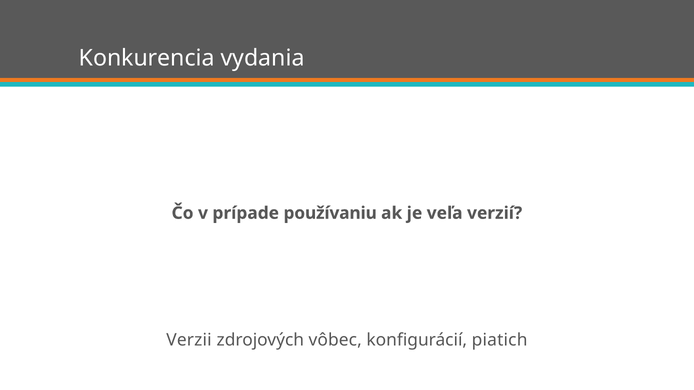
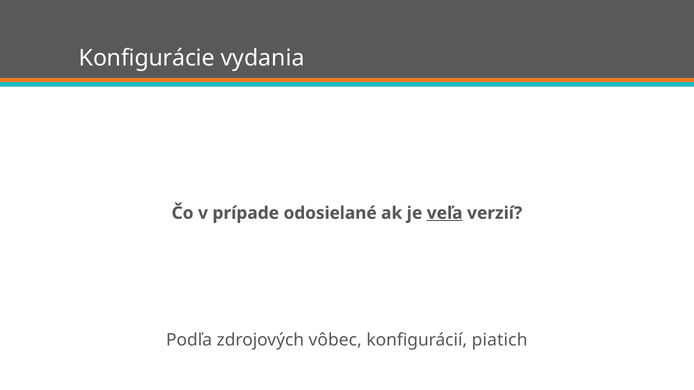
Konkurencia: Konkurencia -> Konfigurácie
používaniu: používaniu -> odosielané
veľa underline: none -> present
Verzii: Verzii -> Podľa
